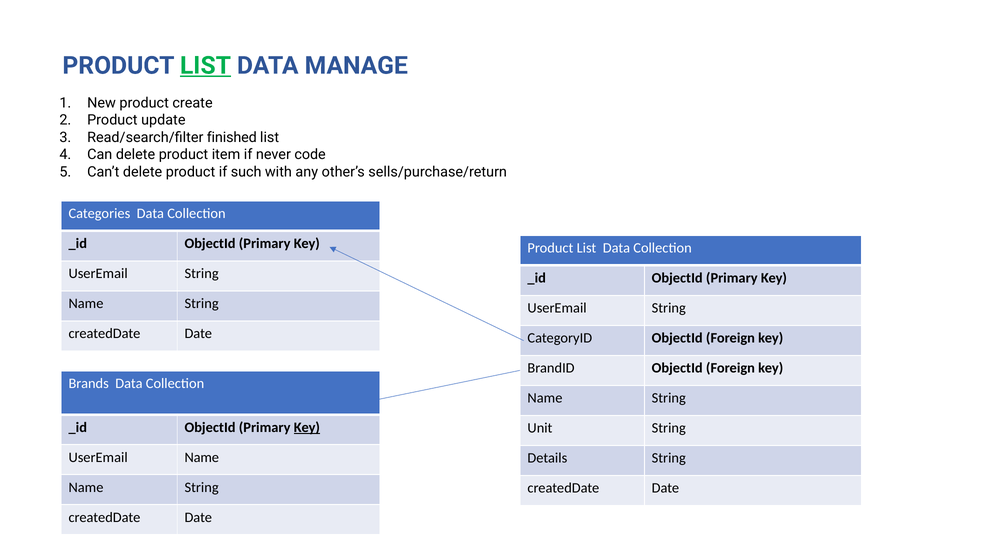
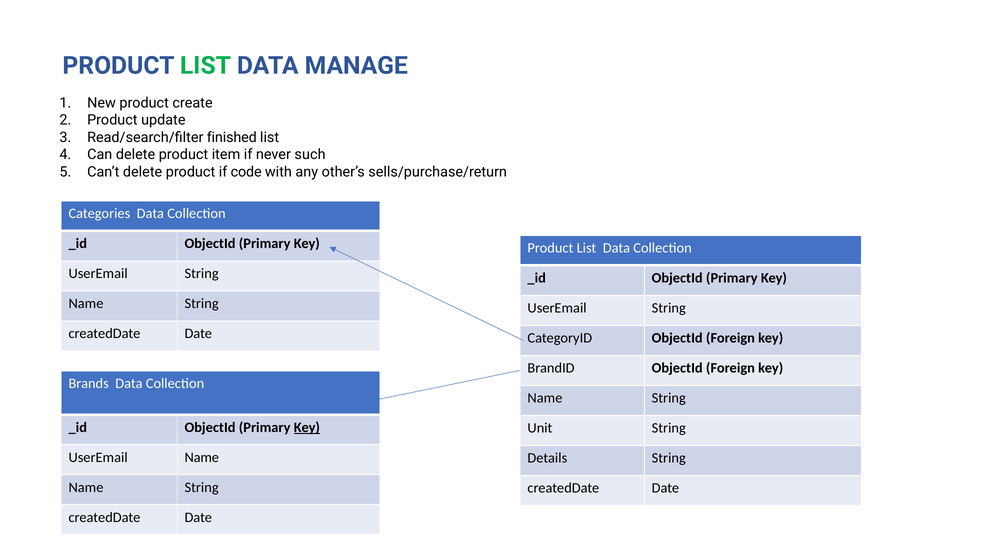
LIST at (205, 66) underline: present -> none
code: code -> such
such: such -> code
